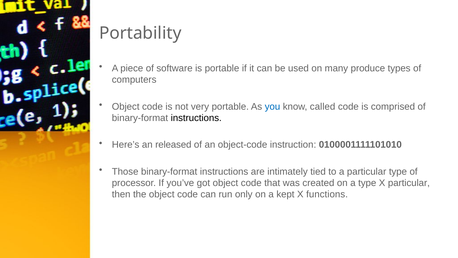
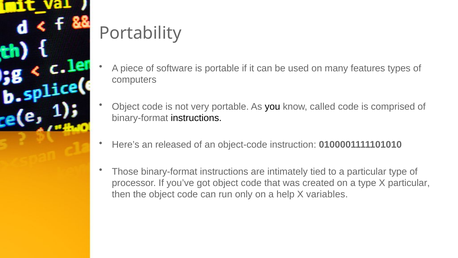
produce: produce -> features
you colour: blue -> black
kept: kept -> help
functions: functions -> variables
